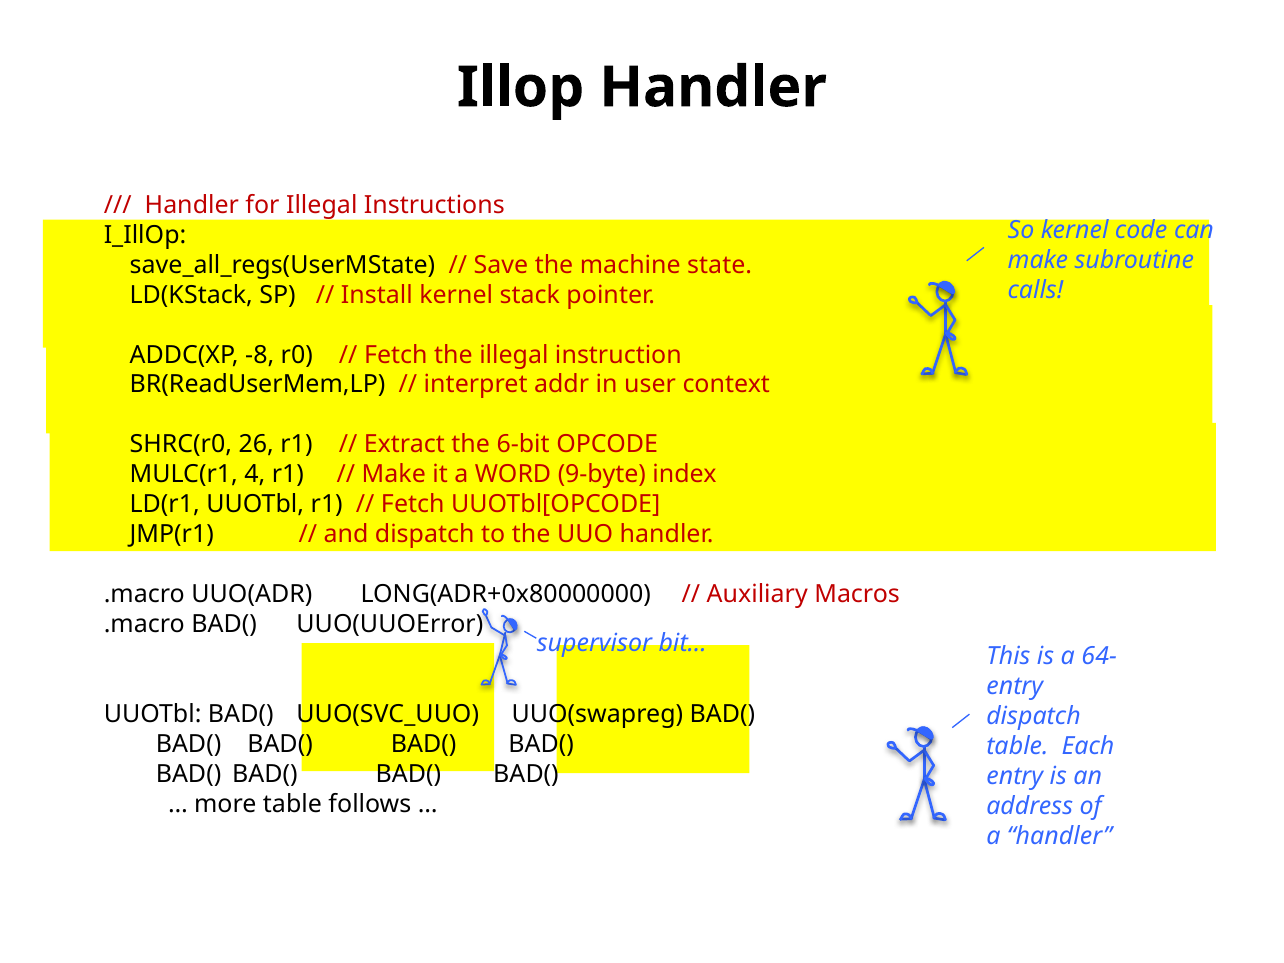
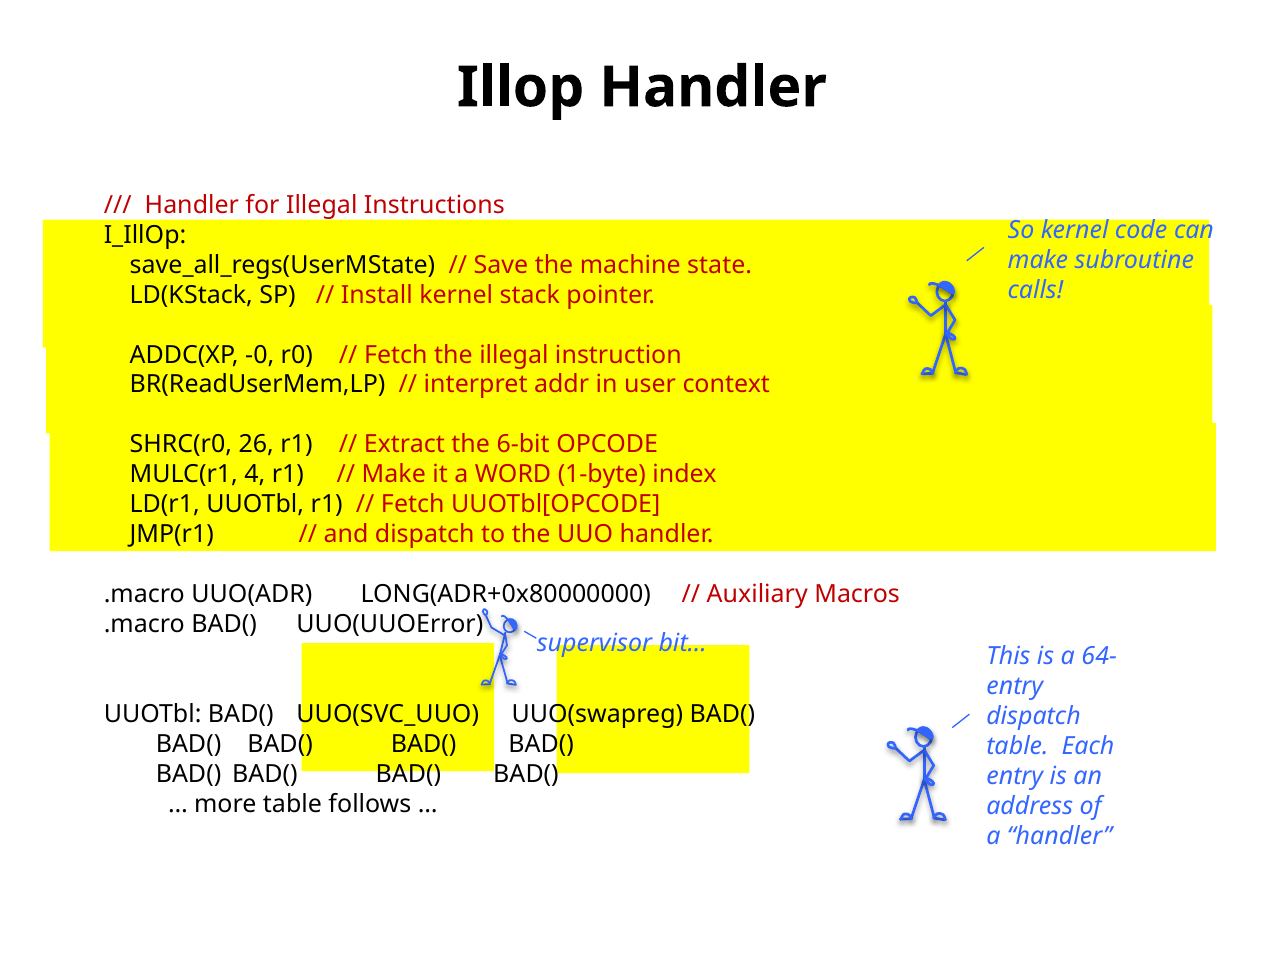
-8: -8 -> -0
9-byte: 9-byte -> 1-byte
